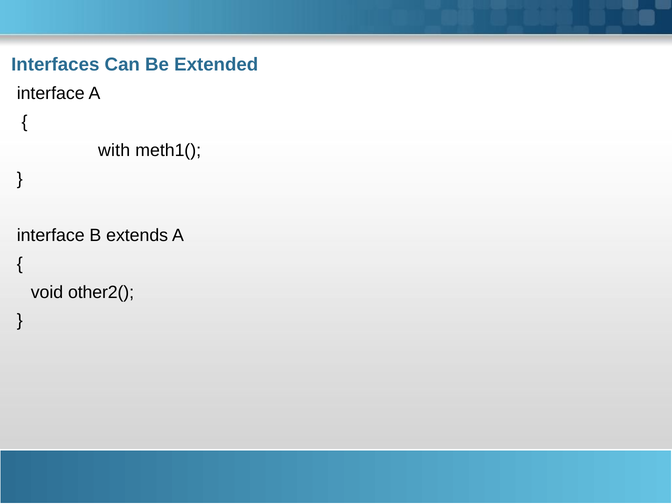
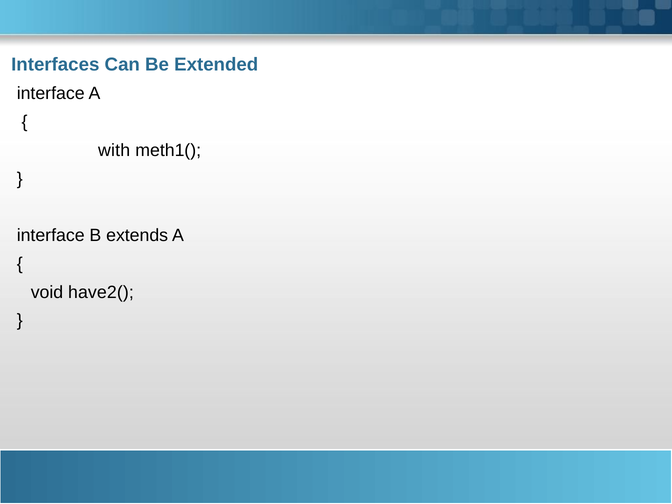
other2(: other2( -> have2(
